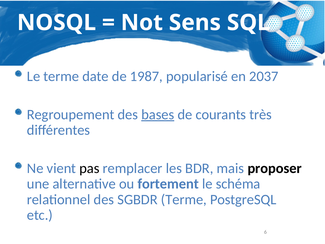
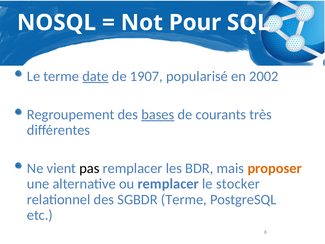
Sens: Sens -> Pour
date underline: none -> present
1987: 1987 -> 1907
2037: 2037 -> 2002
proposer colour: black -> orange
ou fortement: fortement -> remplacer
schéma: schéma -> stocker
